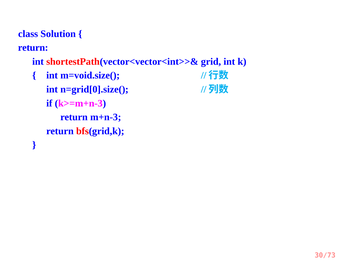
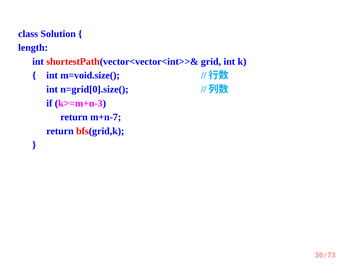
return at (33, 48): return -> length
m+n-3: m+n-3 -> m+n-7
